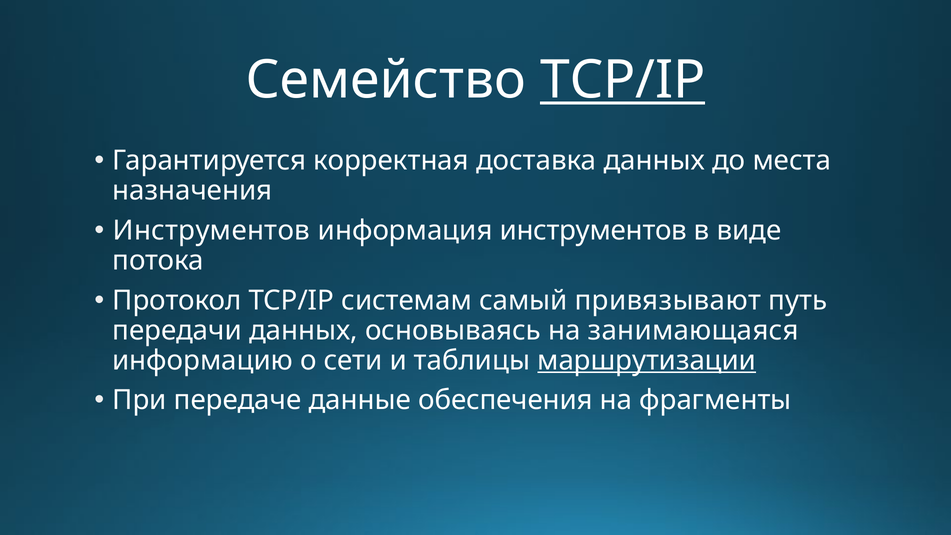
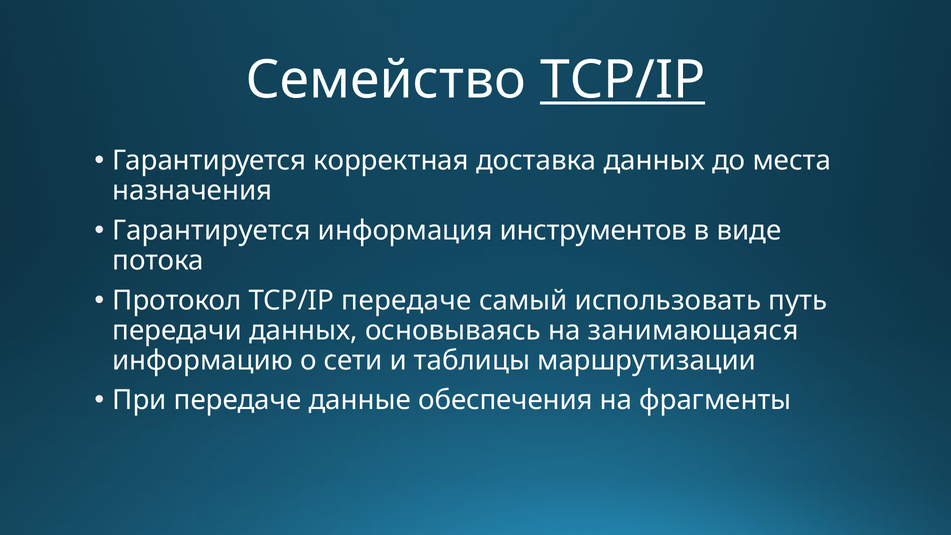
Инструментов at (211, 231): Инструментов -> Гарантируется
TCP/IP системам: системам -> передаче
привязывают: привязывают -> использовать
маршрутизации underline: present -> none
